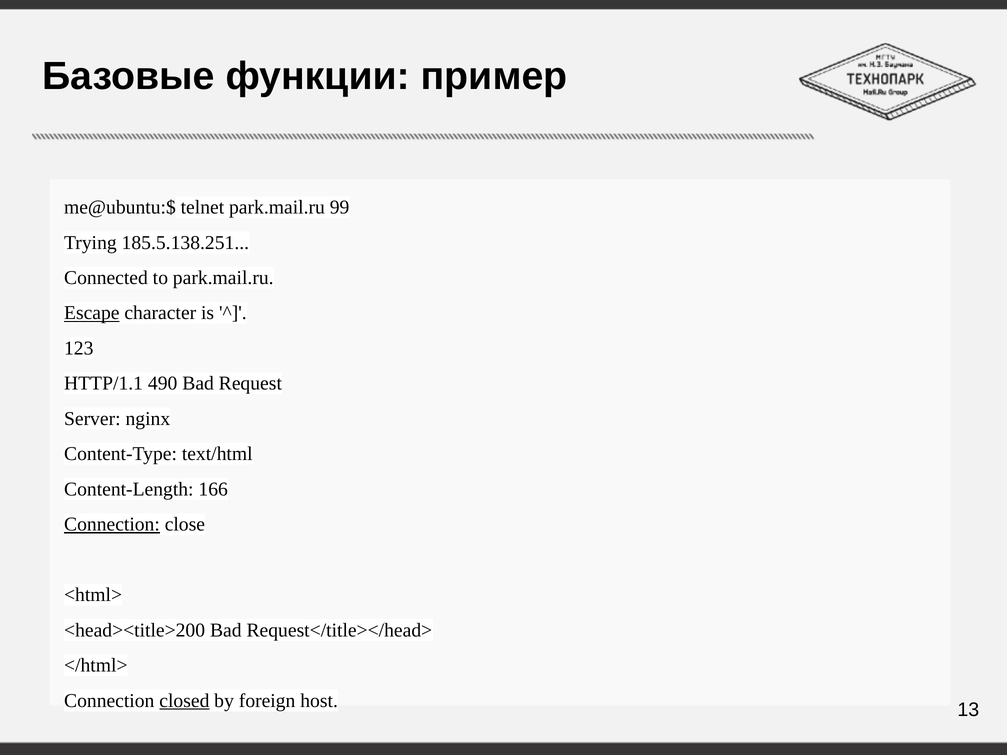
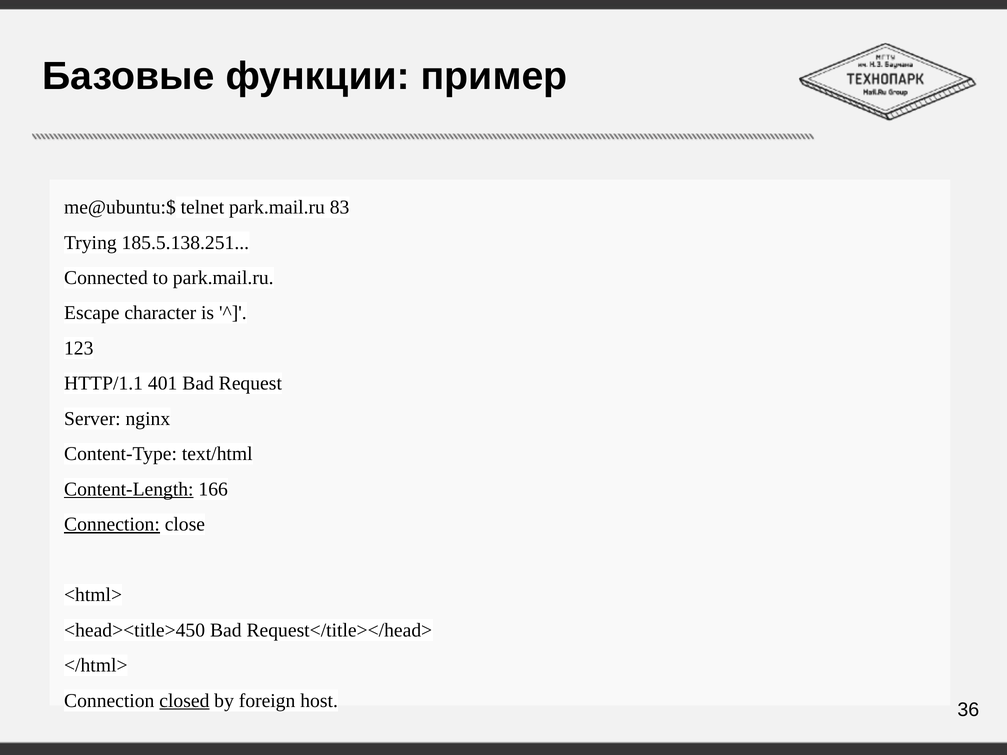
99: 99 -> 83
Escape underline: present -> none
490: 490 -> 401
Content-Length underline: none -> present
<head><title>200: <head><title>200 -> <head><title>450
13: 13 -> 36
